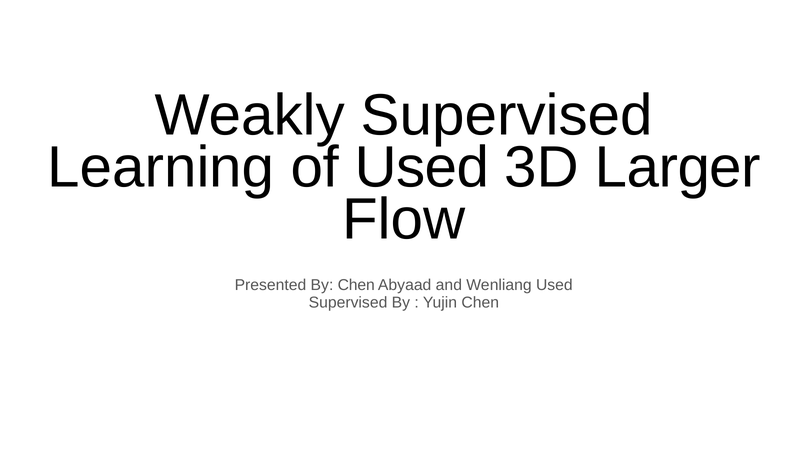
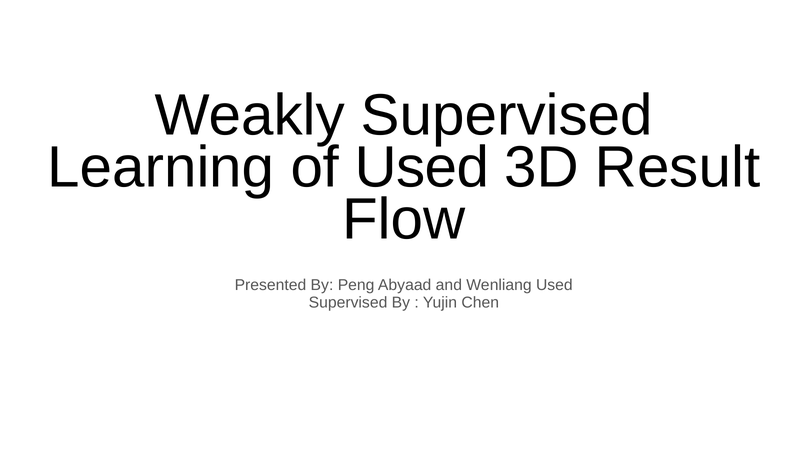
Larger: Larger -> Result
By Chen: Chen -> Peng
